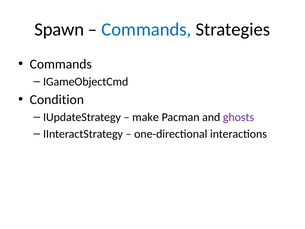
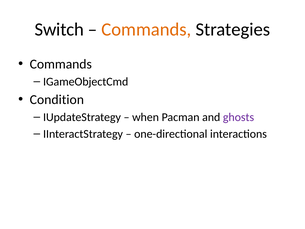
Spawn: Spawn -> Switch
Commands at (146, 30) colour: blue -> orange
make: make -> when
